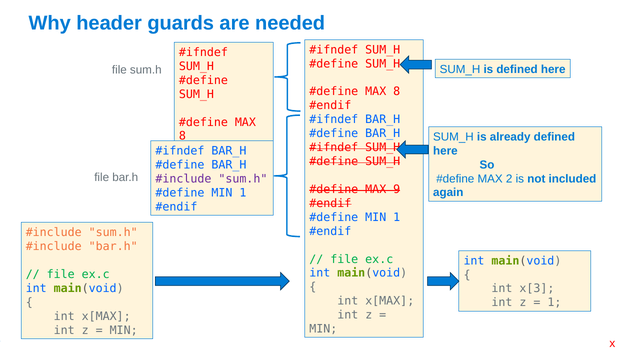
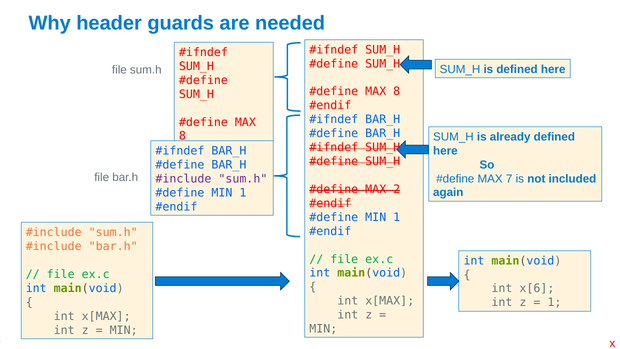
2: 2 -> 7
9: 9 -> 2
x[3: x[3 -> x[6
